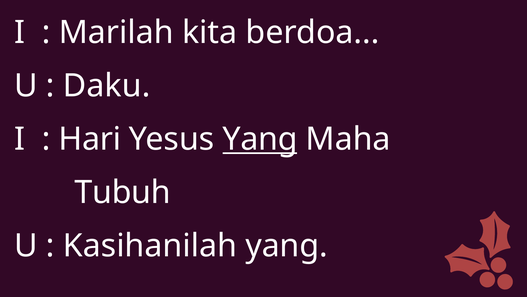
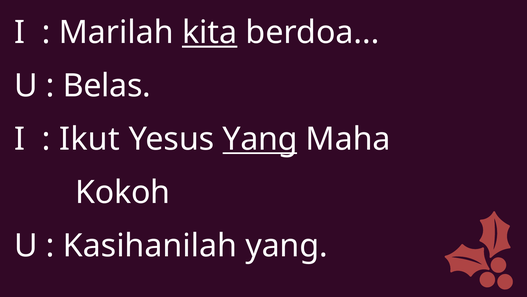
kita underline: none -> present
Daku: Daku -> Belas
Hari: Hari -> Ikut
Tubuh: Tubuh -> Kokoh
